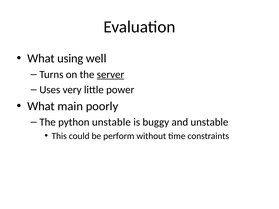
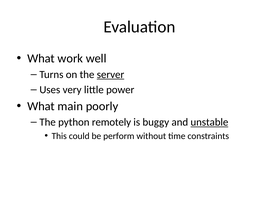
using: using -> work
python unstable: unstable -> remotely
unstable at (209, 122) underline: none -> present
